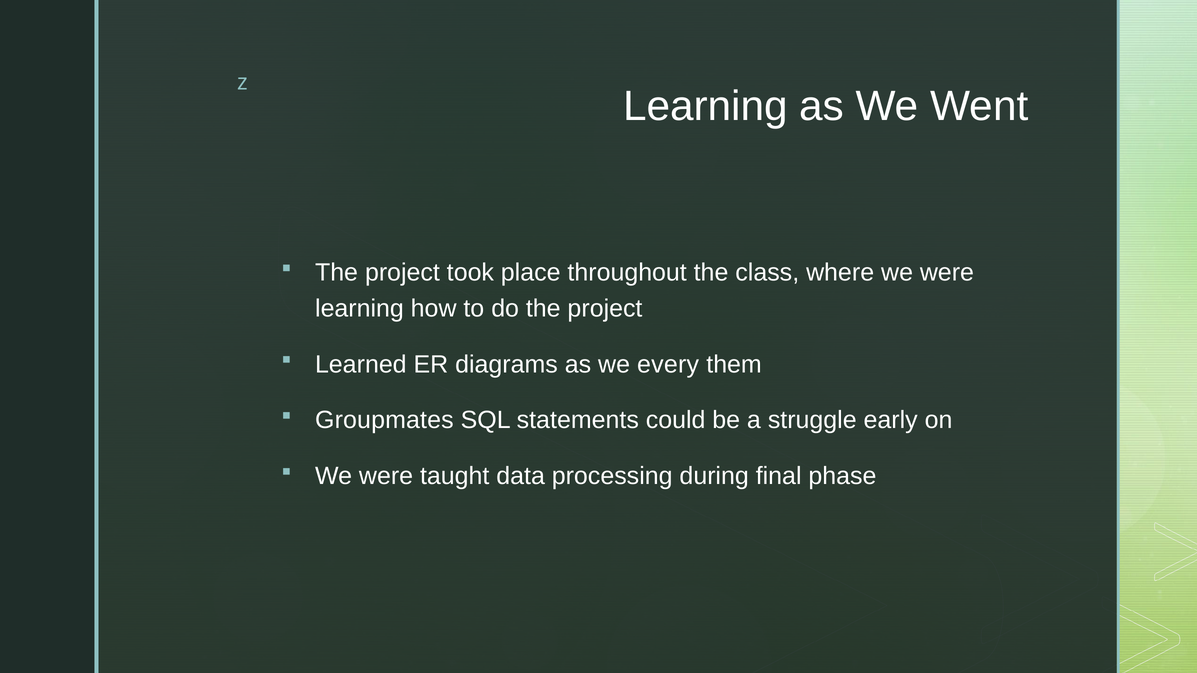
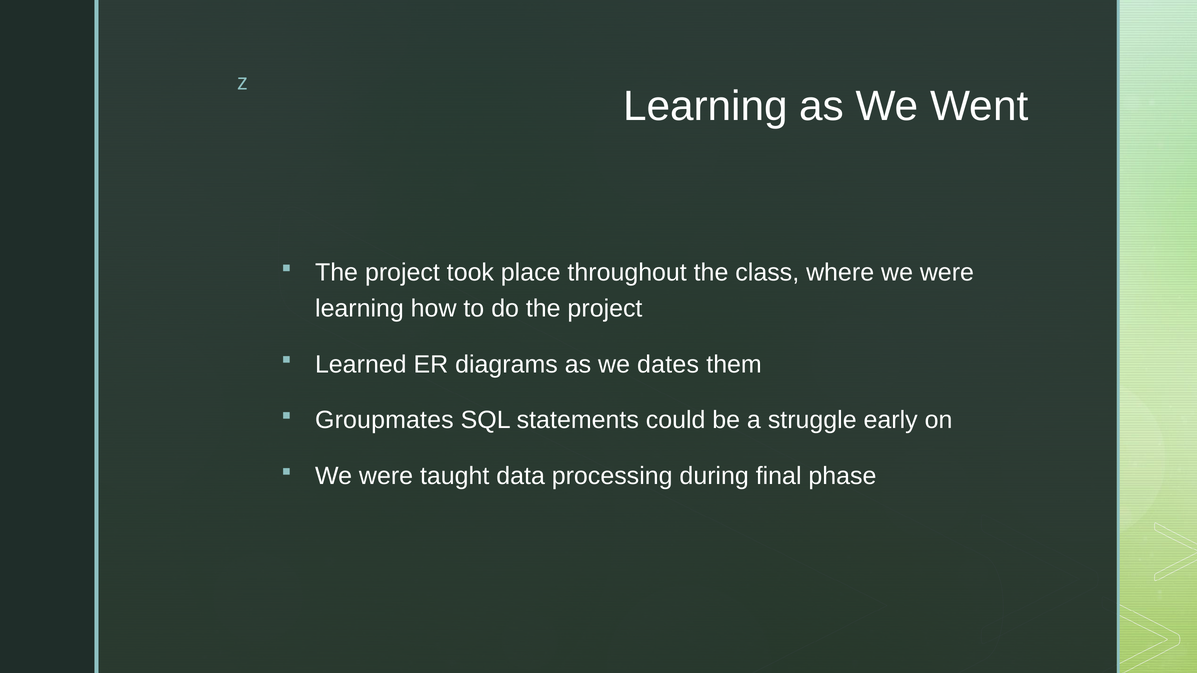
every: every -> dates
